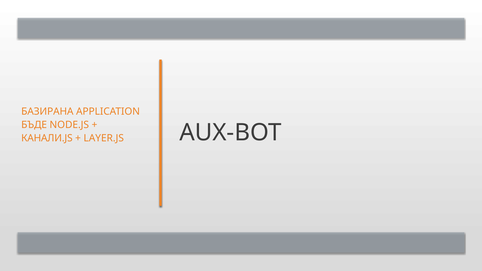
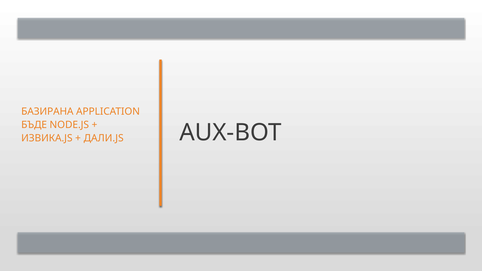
КАНАЛИ.JS: КАНАЛИ.JS -> ИЗВИКА.JS
LAYER.JS: LAYER.JS -> ДАЛИ.JS
